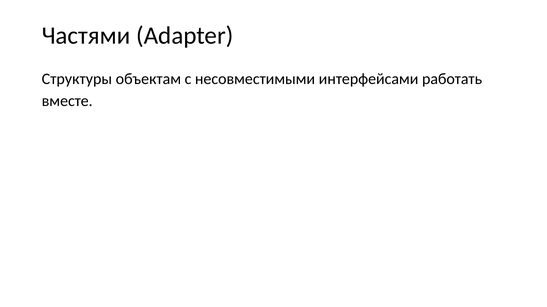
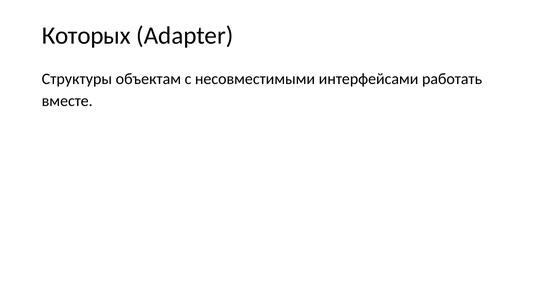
Частями: Частями -> Которых
